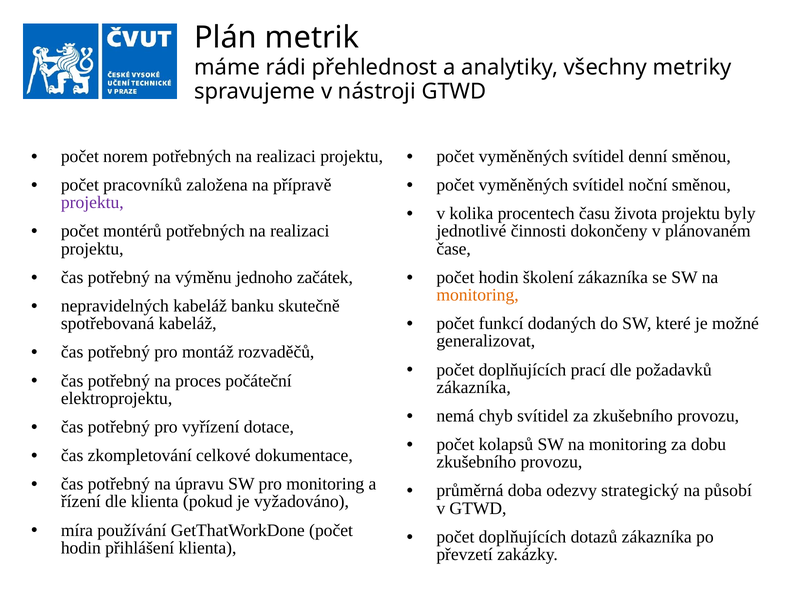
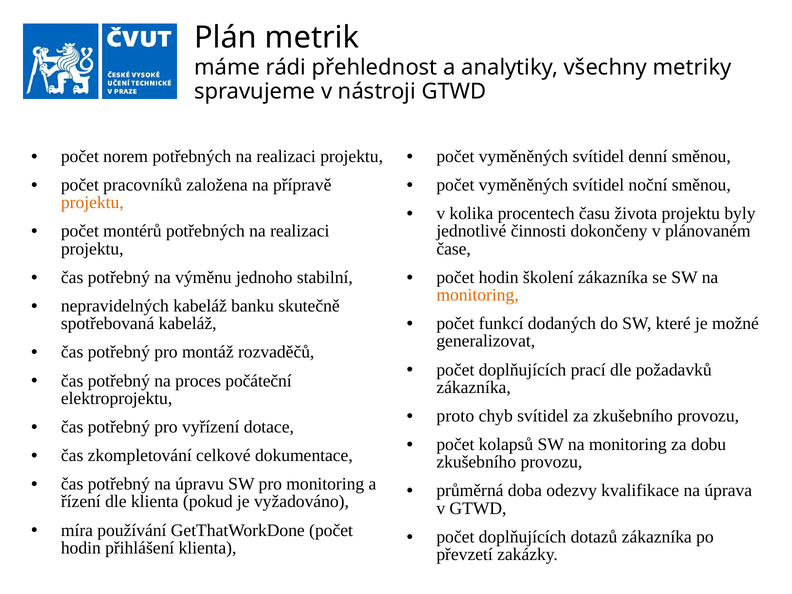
projektu at (92, 203) colour: purple -> orange
začátek: začátek -> stabilní
nemá: nemá -> proto
strategický: strategický -> kvalifikace
působí: působí -> úprava
